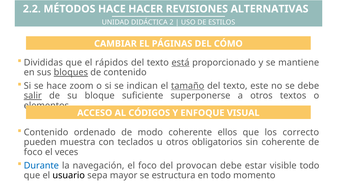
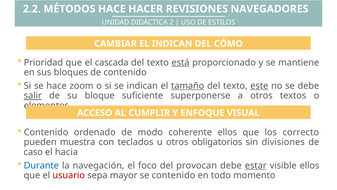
ALTERNATIVAS: ALTERNATIVAS -> NAVEGADORES
EL PÁGINAS: PÁGINAS -> INDICAN
Divididas: Divididas -> Prioridad
rápidos: rápidos -> cascada
bloques underline: present -> none
este underline: none -> present
CÓDIGOS: CÓDIGOS -> CUMPLIR
sin coherente: coherente -> divisiones
foco at (33, 152): foco -> caso
veces: veces -> hacia
estar underline: none -> present
visible todo: todo -> ellos
usuario colour: black -> red
se estructura: estructura -> contenido
